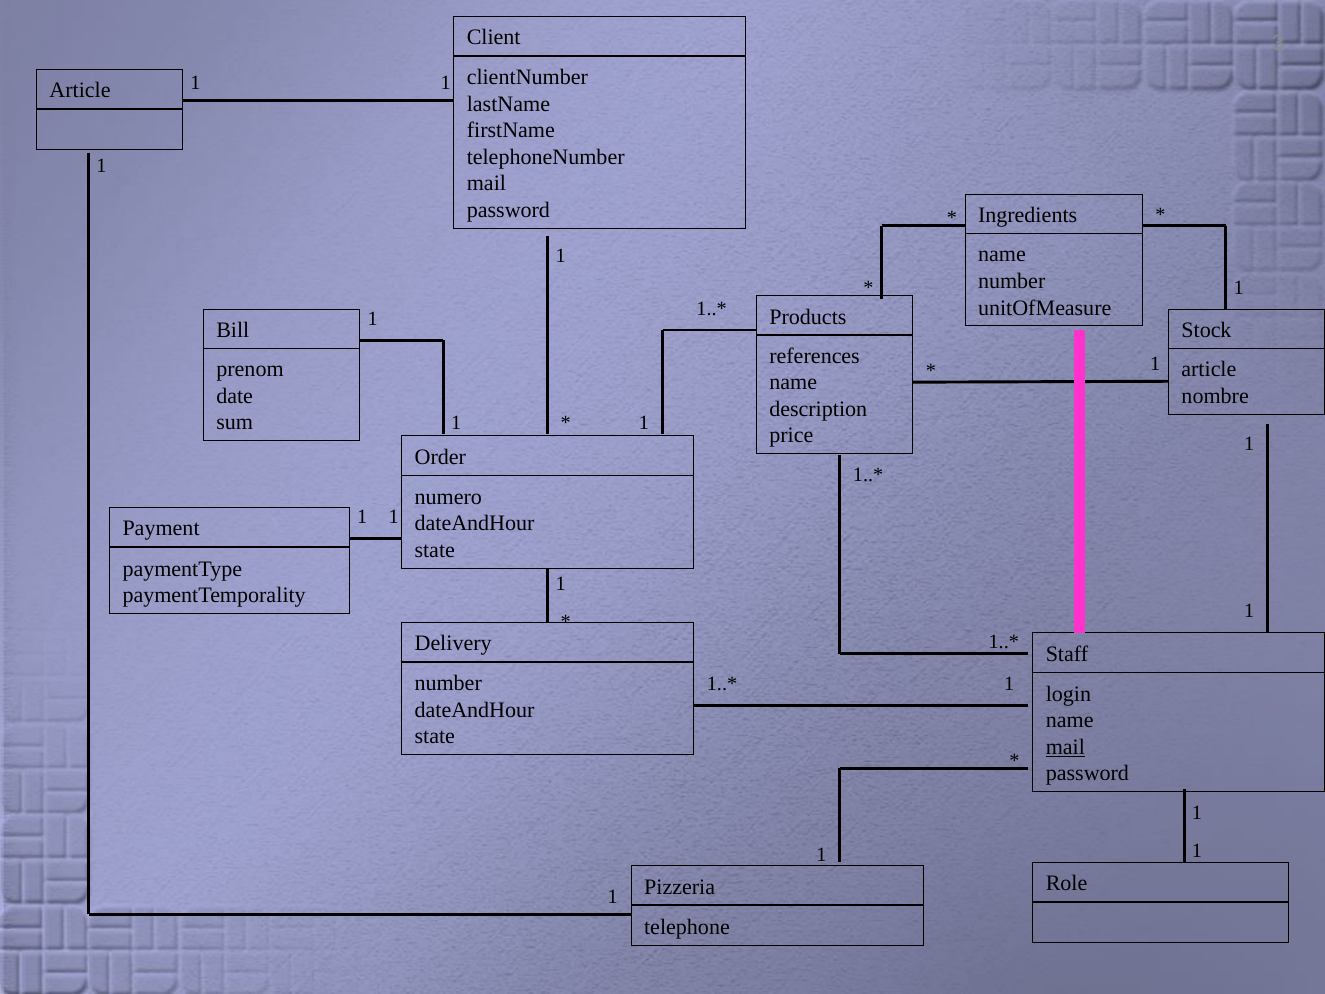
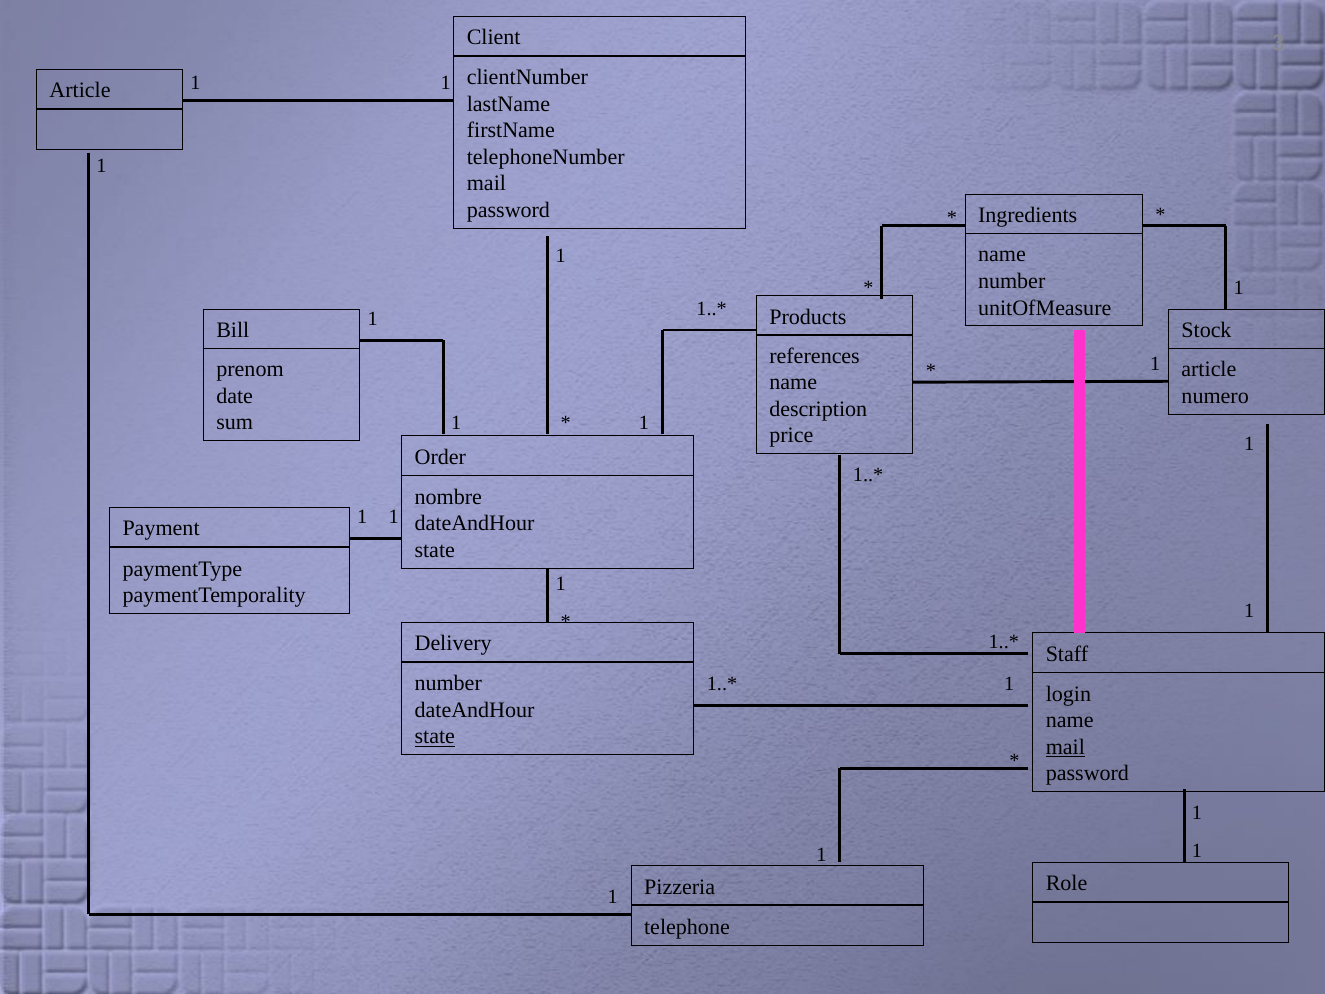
nombre: nombre -> numero
numero: numero -> nombre
state at (435, 736) underline: none -> present
